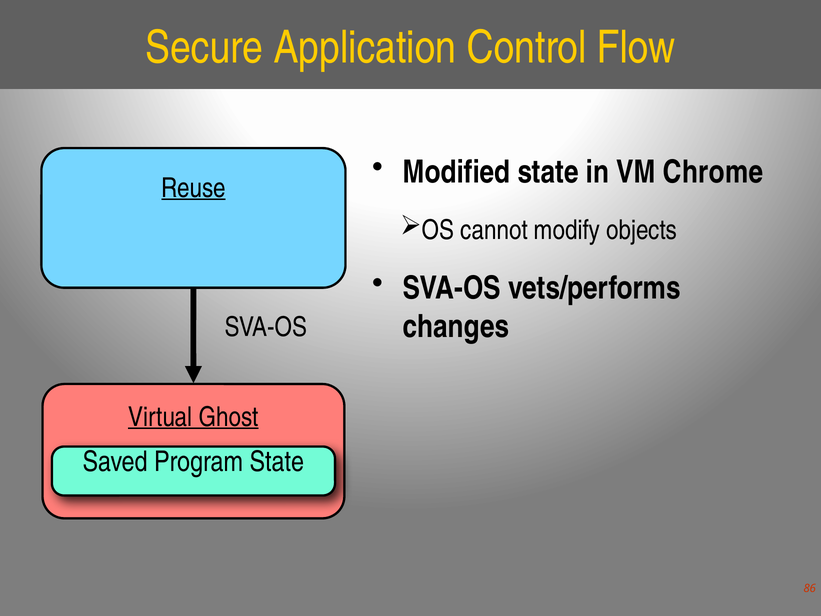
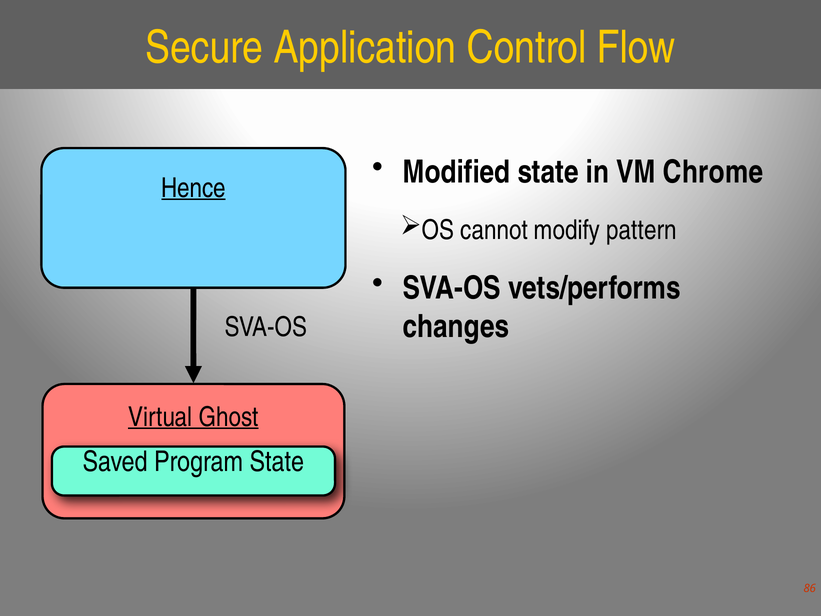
Reuse: Reuse -> Hence
objects: objects -> pattern
